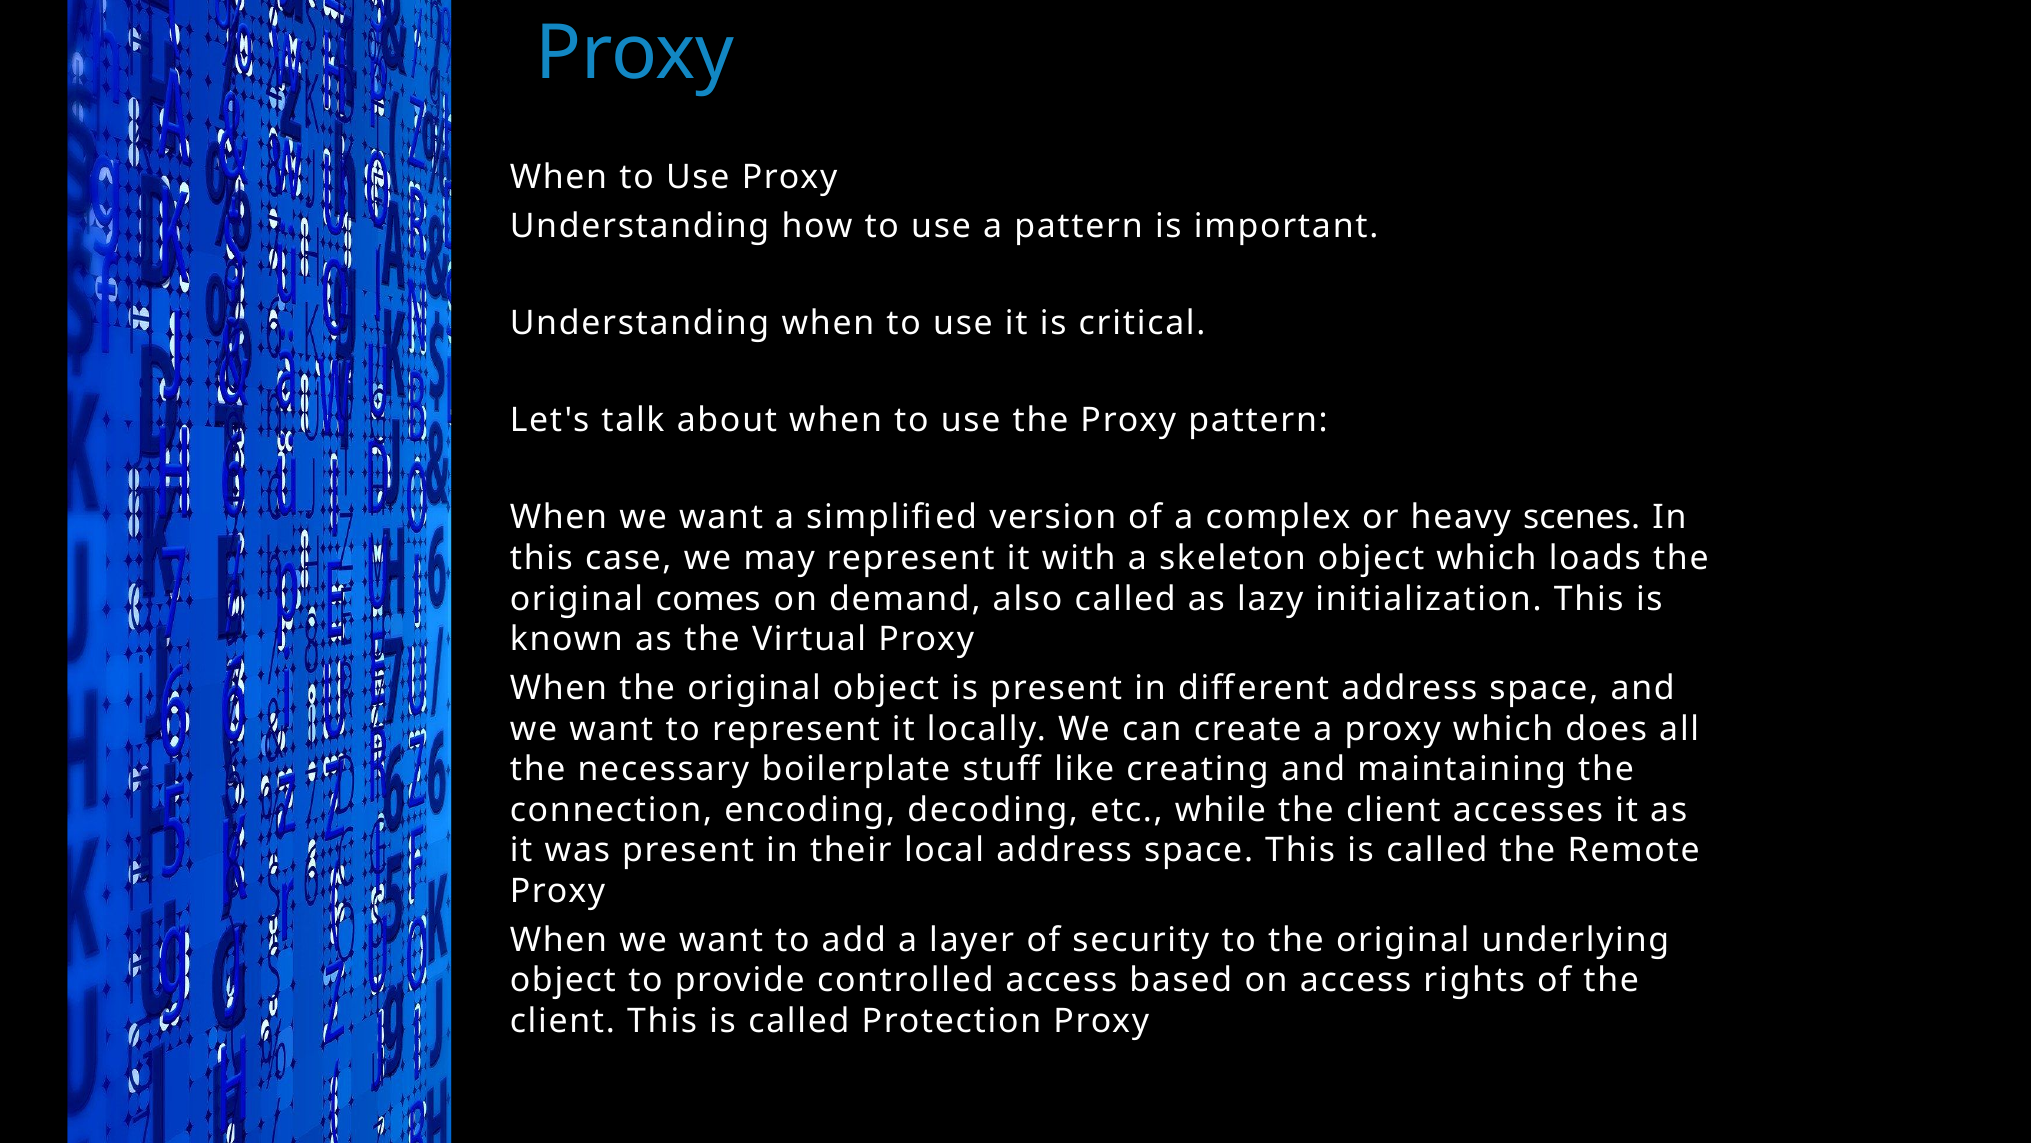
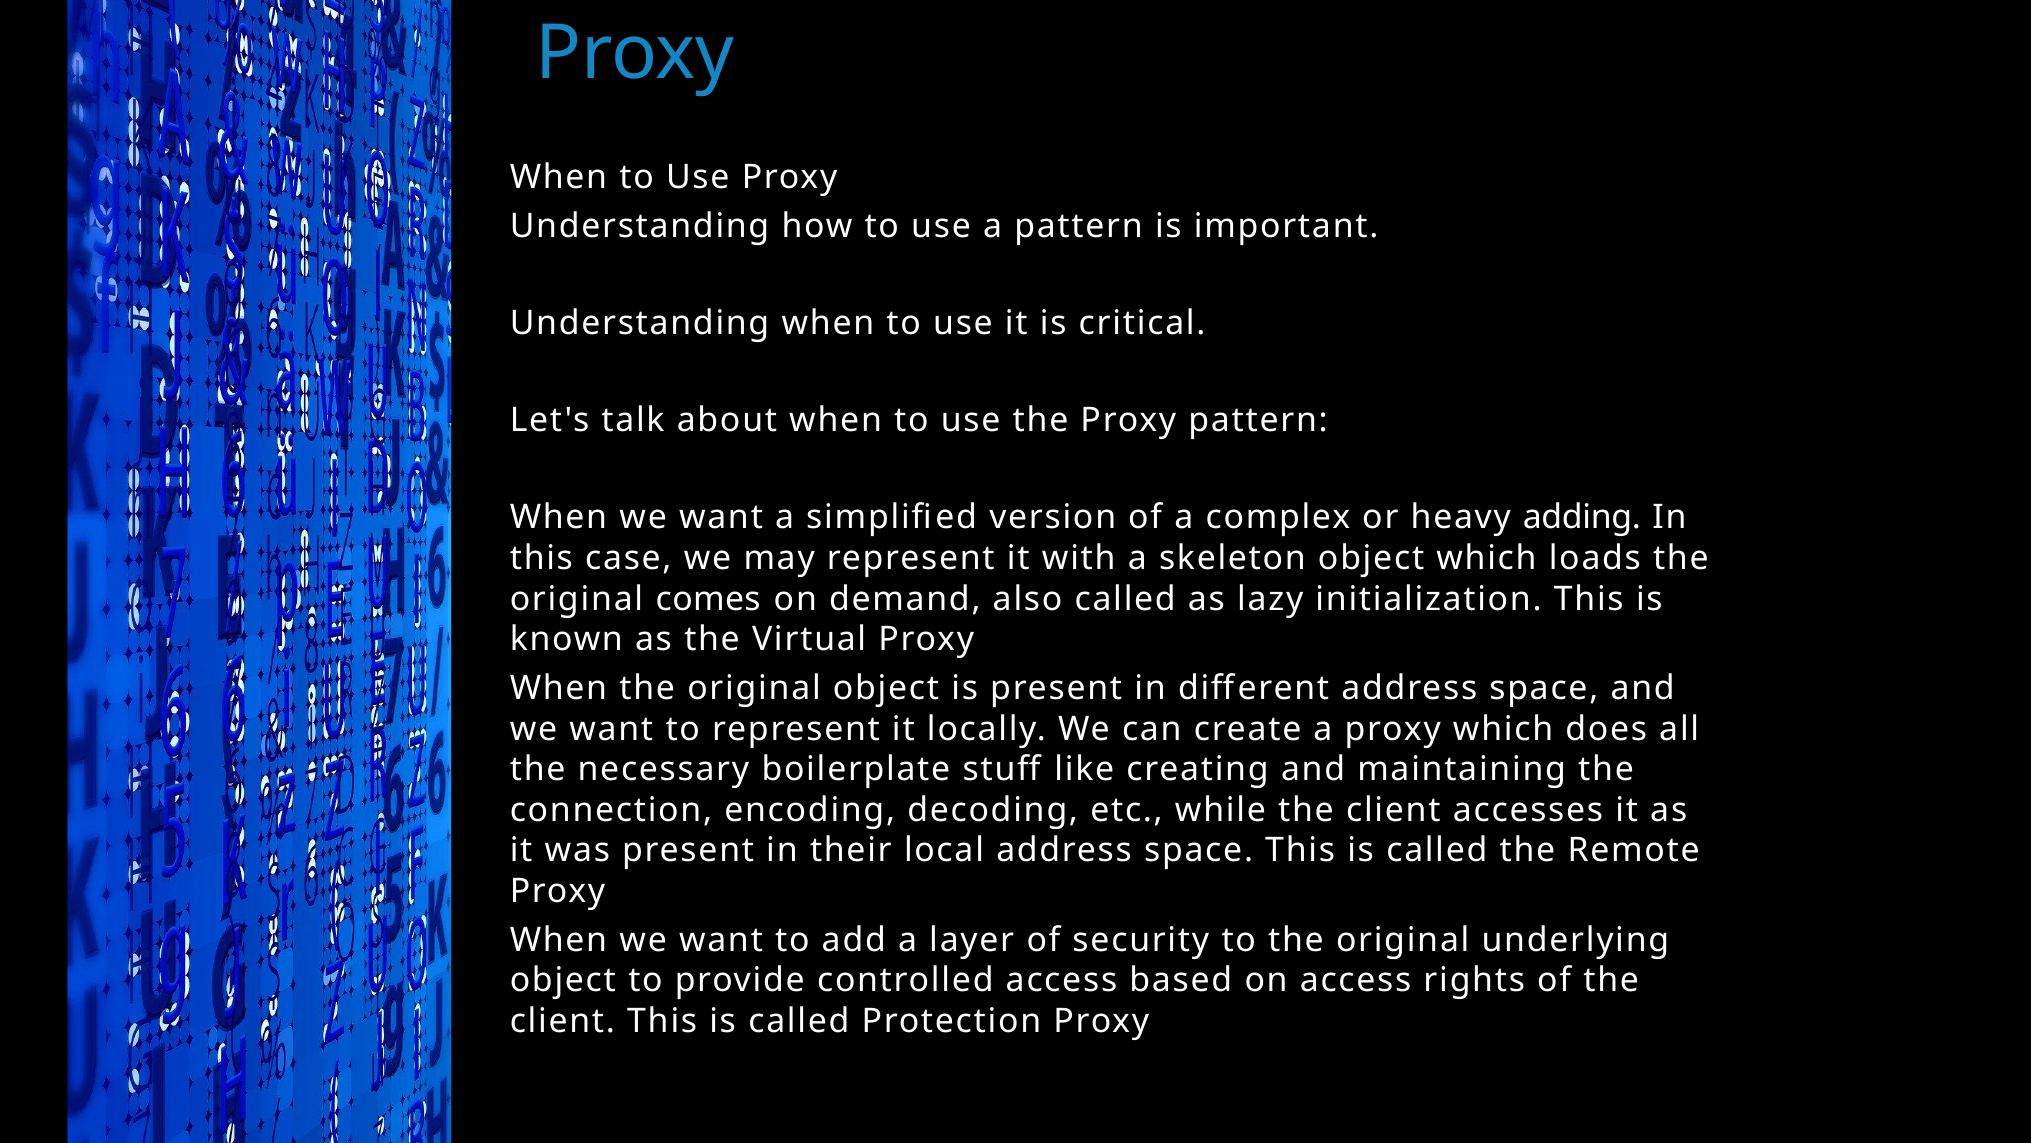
scenes: scenes -> adding
